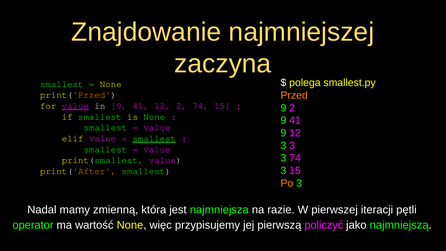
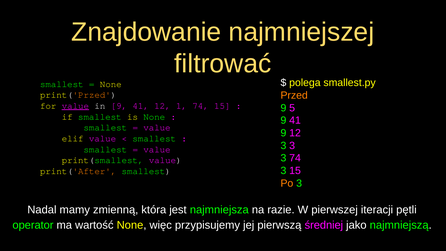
zaczyna: zaczyna -> filtrować
12 2: 2 -> 1
9 2: 2 -> 5
smallest at (154, 138) underline: present -> none
policzyć: policzyć -> średniej
